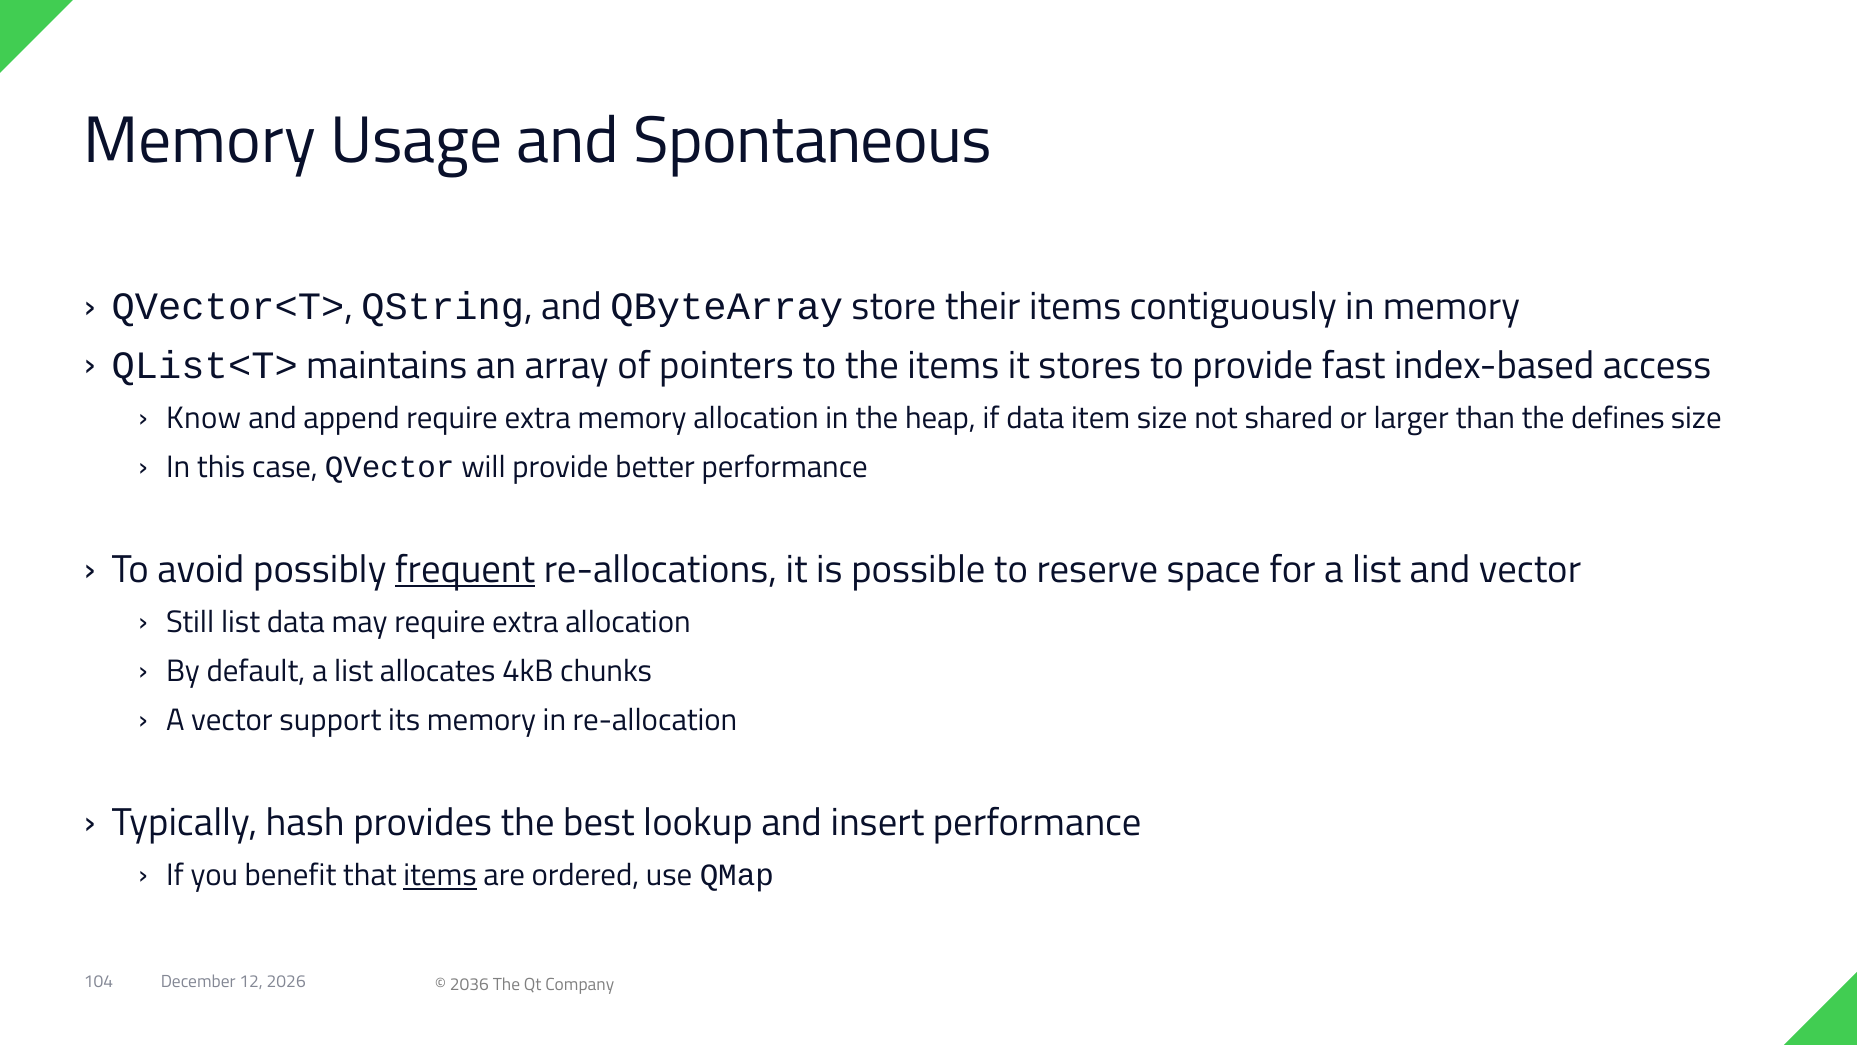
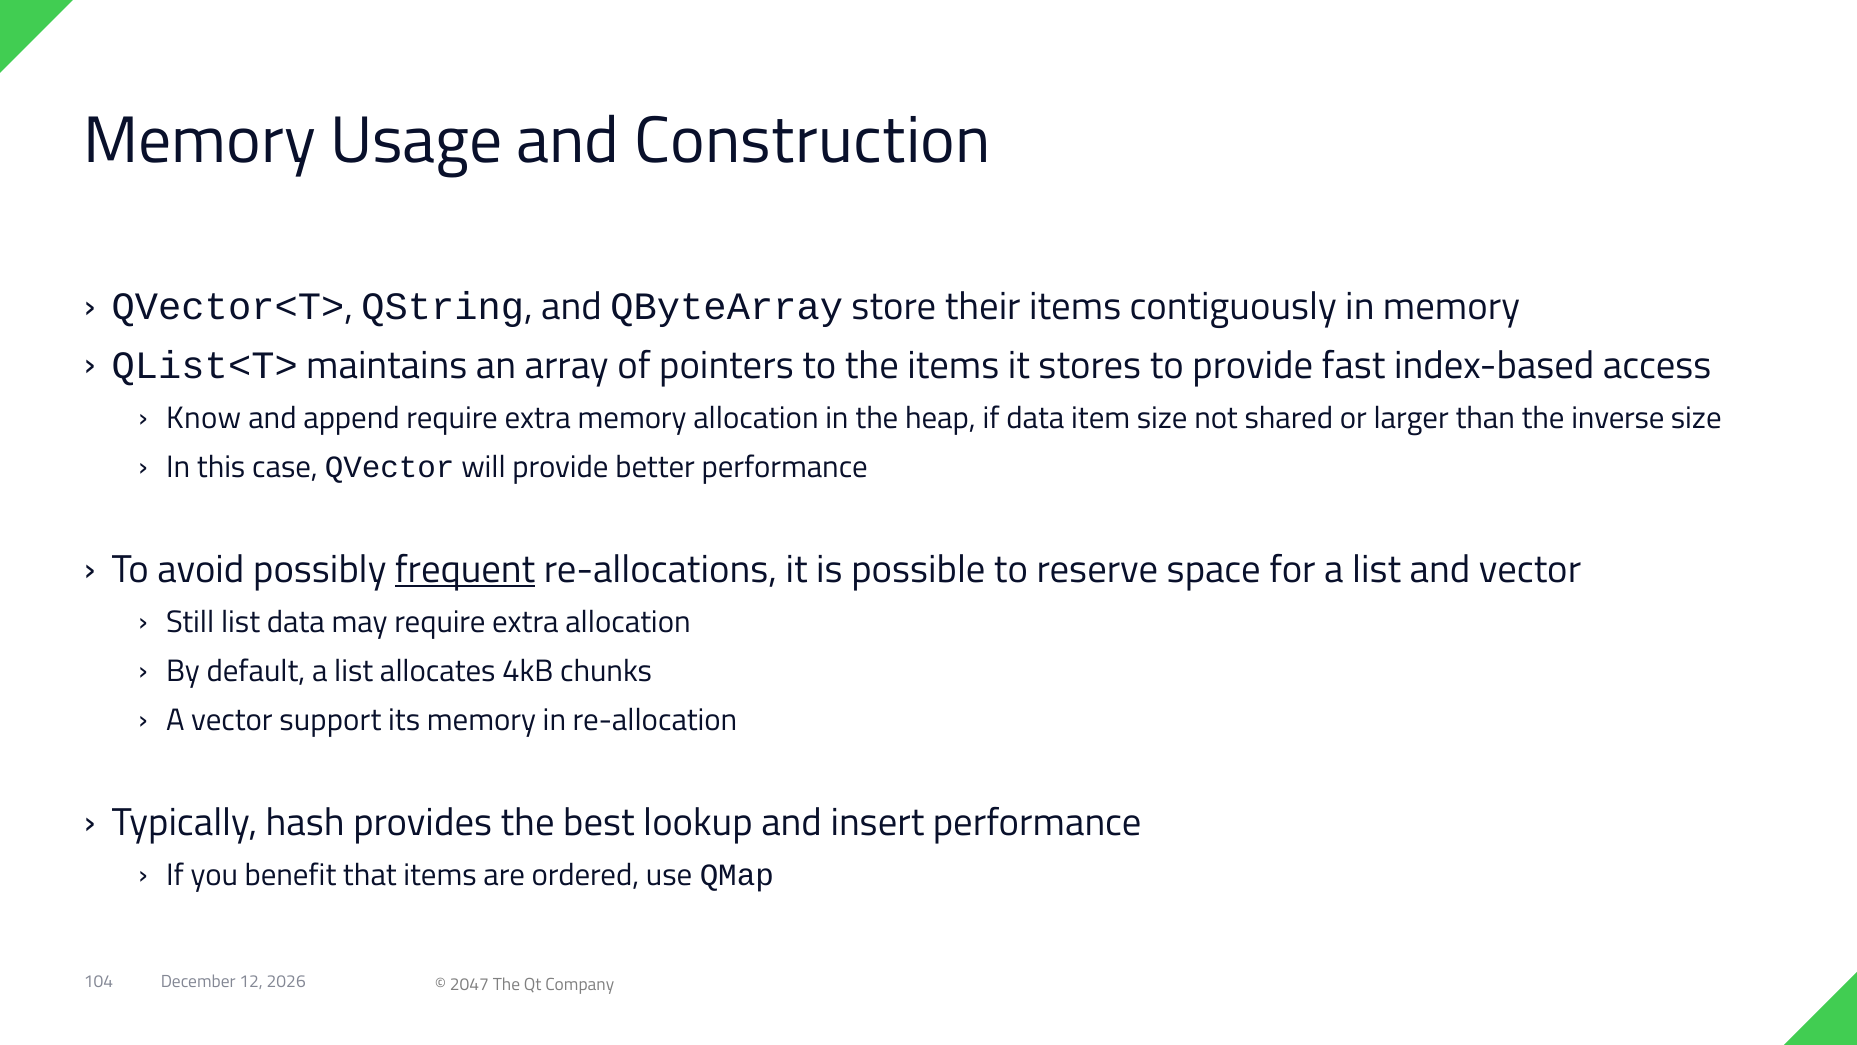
Spontaneous: Spontaneous -> Construction
defines: defines -> inverse
items at (440, 875) underline: present -> none
2036: 2036 -> 2047
